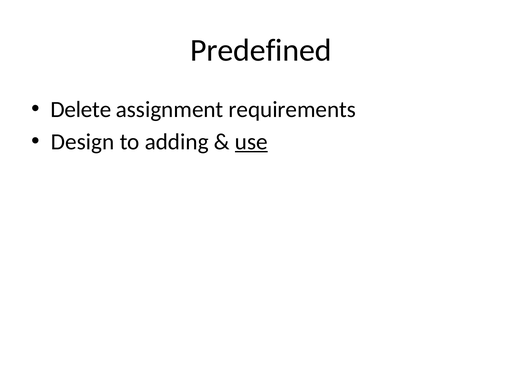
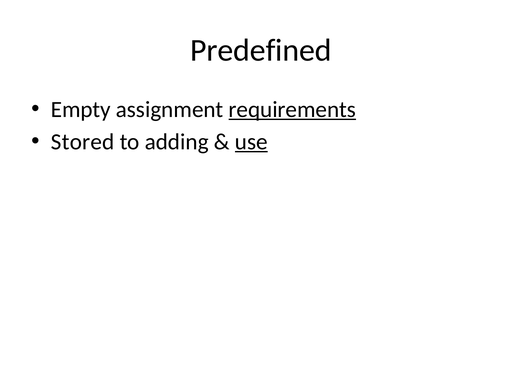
Delete: Delete -> Empty
requirements underline: none -> present
Design: Design -> Stored
